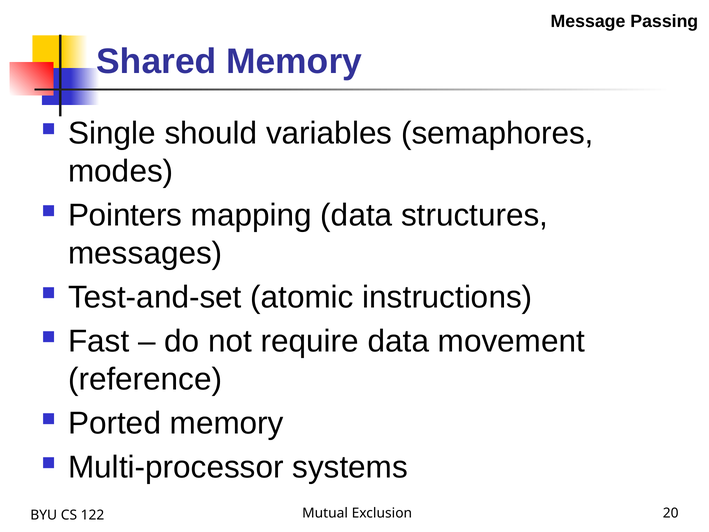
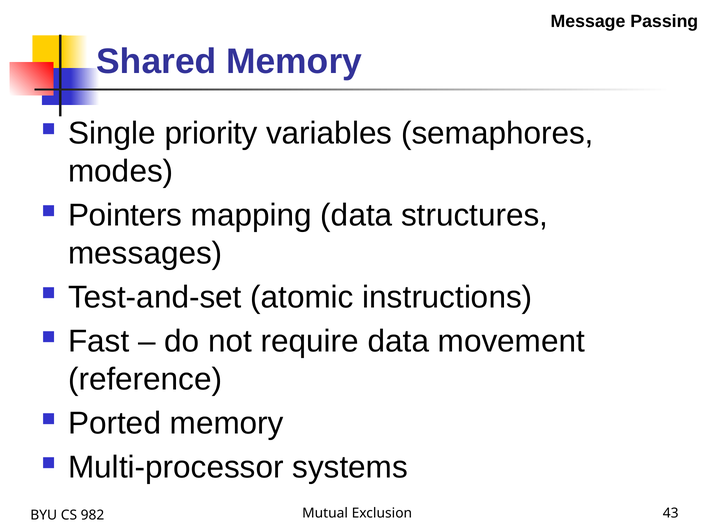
should: should -> priority
20: 20 -> 43
122: 122 -> 982
